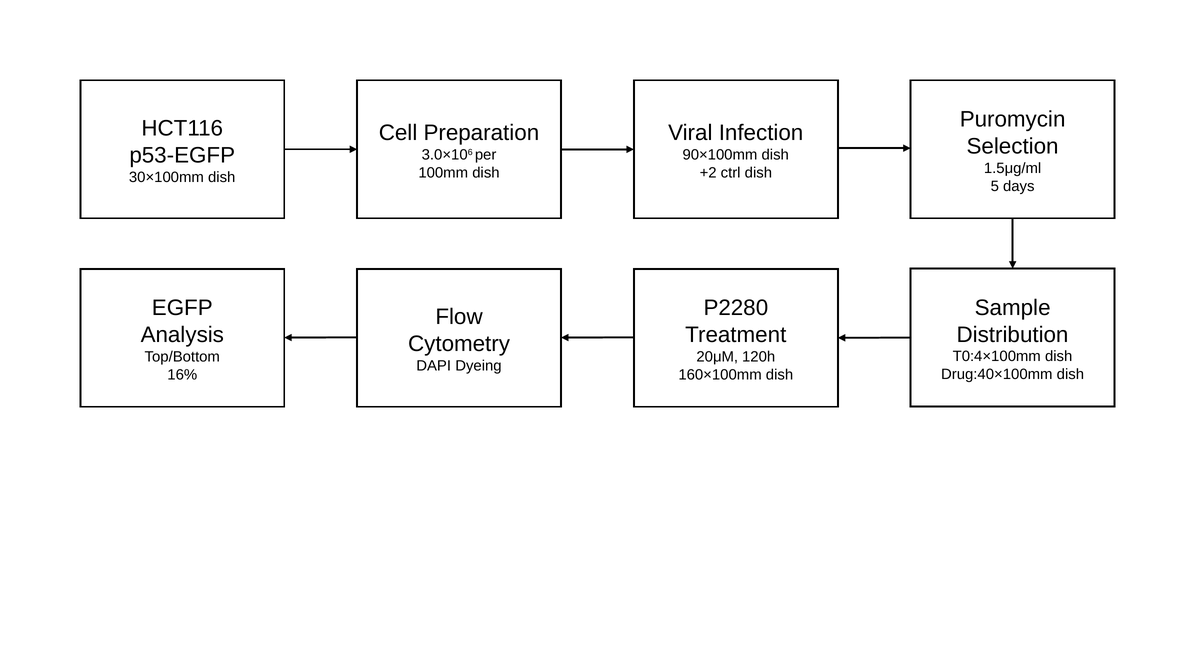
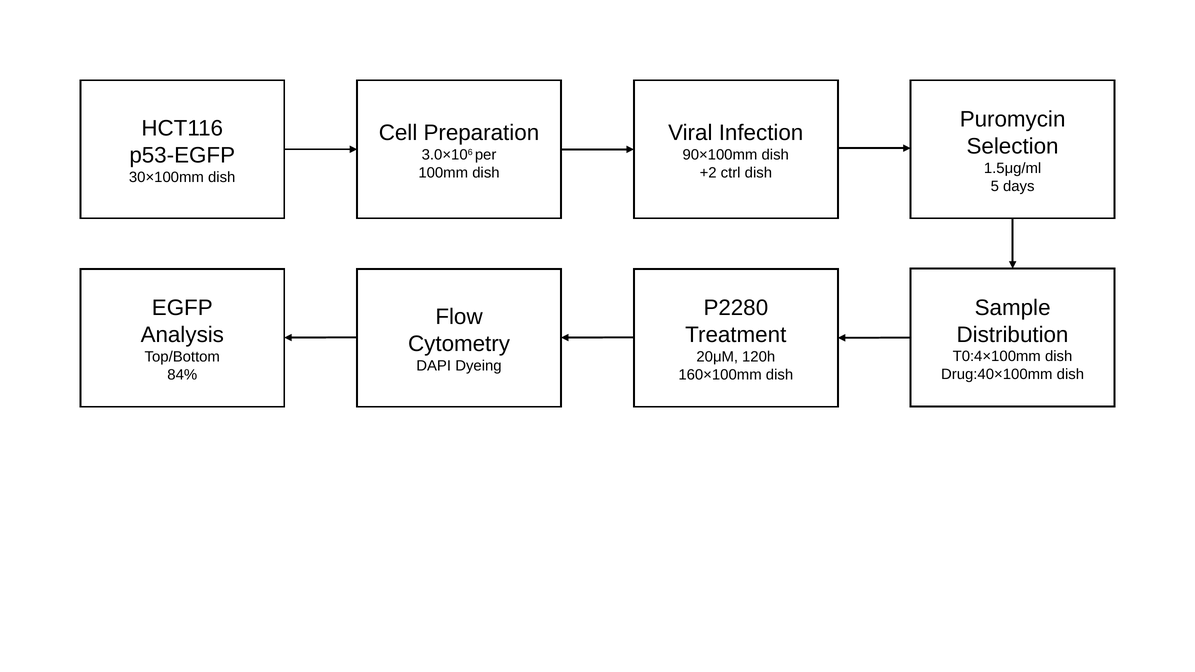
16%: 16% -> 84%
